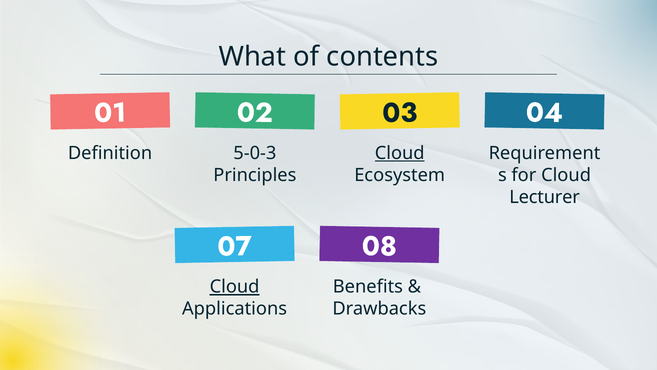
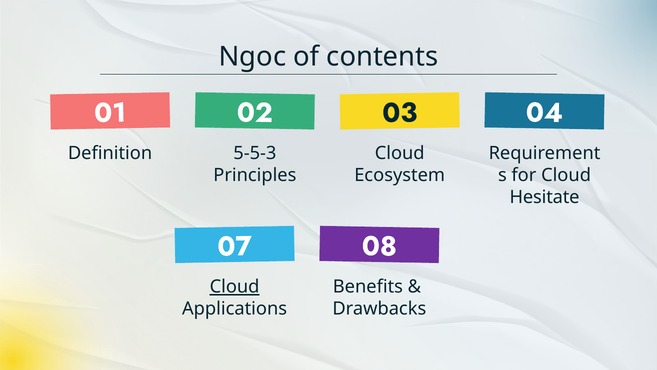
What: What -> Ngoc
5-0-3: 5-0-3 -> 5-5-3
Cloud at (400, 153) underline: present -> none
Lecturer: Lecturer -> Hesitate
